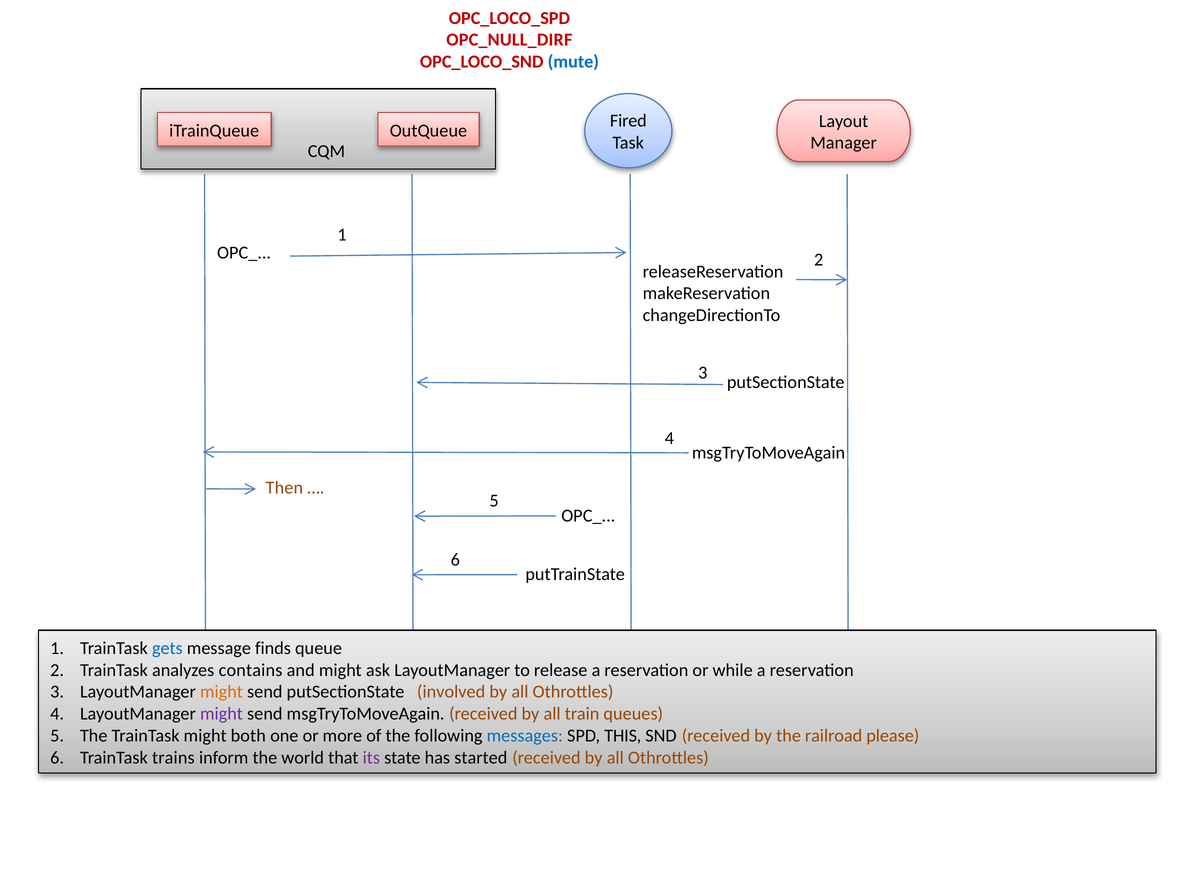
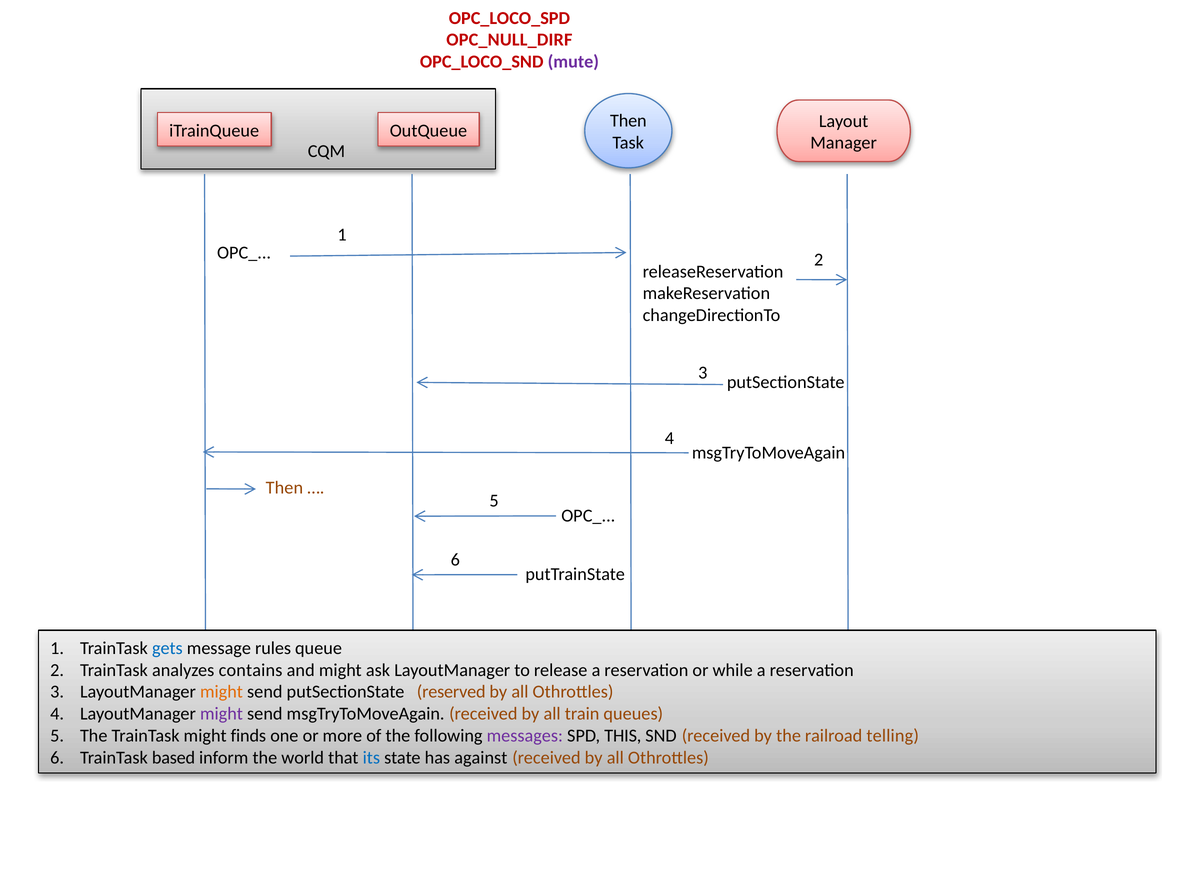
mute colour: blue -> purple
Fired at (628, 121): Fired -> Then
finds: finds -> rules
involved: involved -> reserved
both: both -> finds
messages colour: blue -> purple
please: please -> telling
trains: trains -> based
its colour: purple -> blue
started: started -> against
